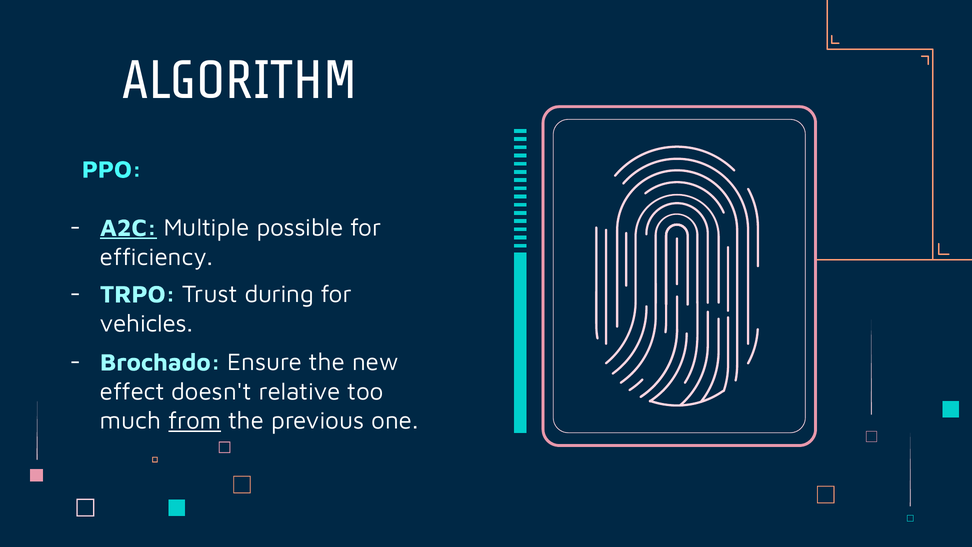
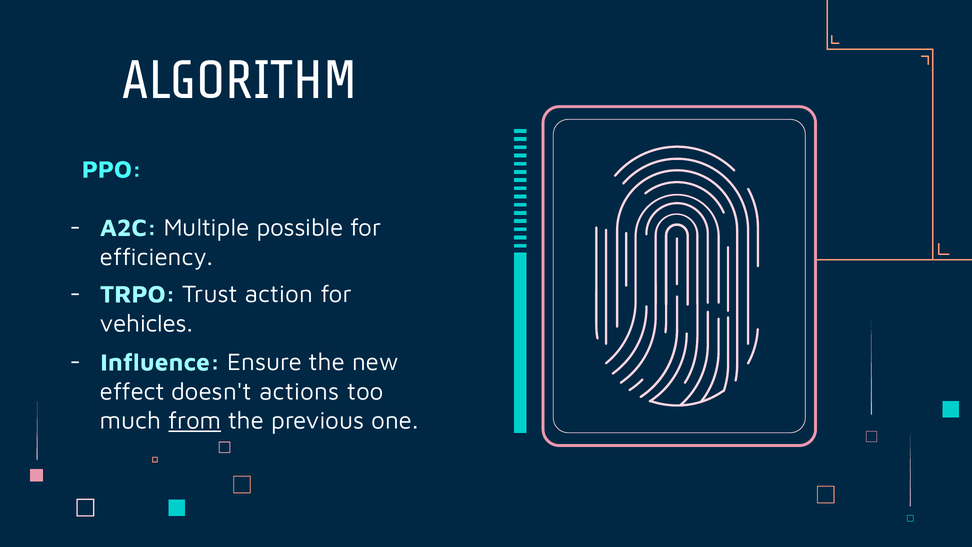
A2C underline: present -> none
during: during -> action
Brochado: Brochado -> Influence
relative: relative -> actions
